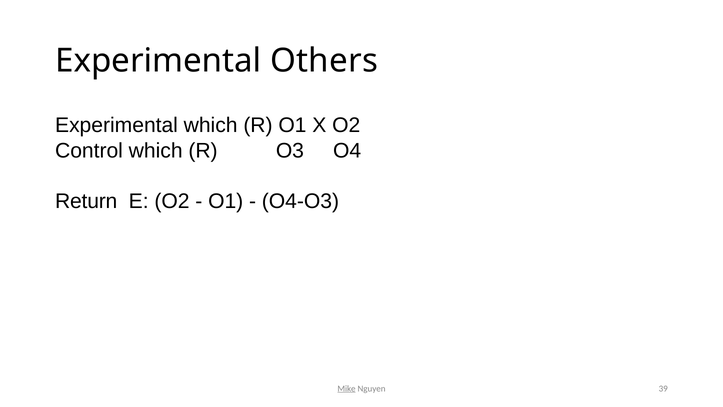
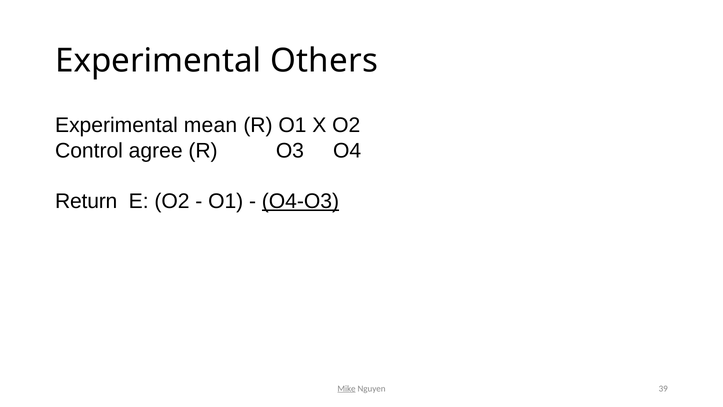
Experimental which: which -> mean
Control which: which -> agree
O4-O3 underline: none -> present
